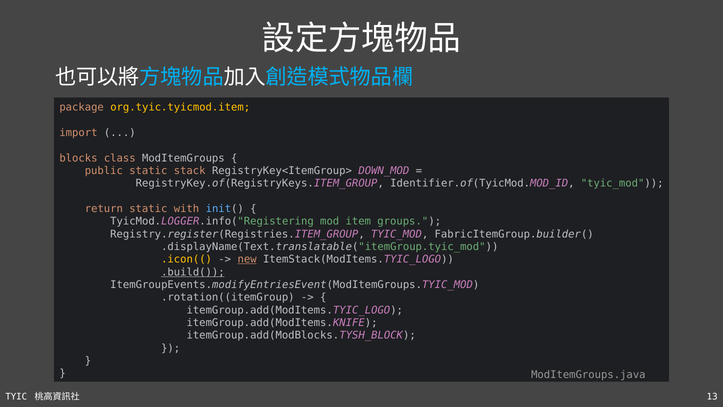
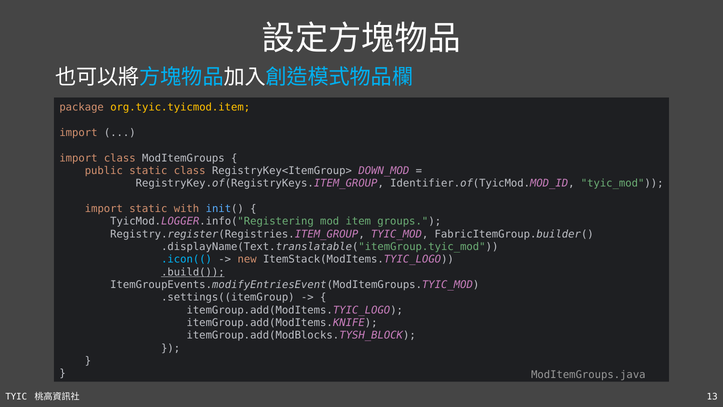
blocks at (78, 158): blocks -> import
static stack: stack -> class
return at (104, 209): return -> import
.icon(( colour: yellow -> light blue
new underline: present -> none
.rotation((itemGroup: .rotation((itemGroup -> .settings((itemGroup
